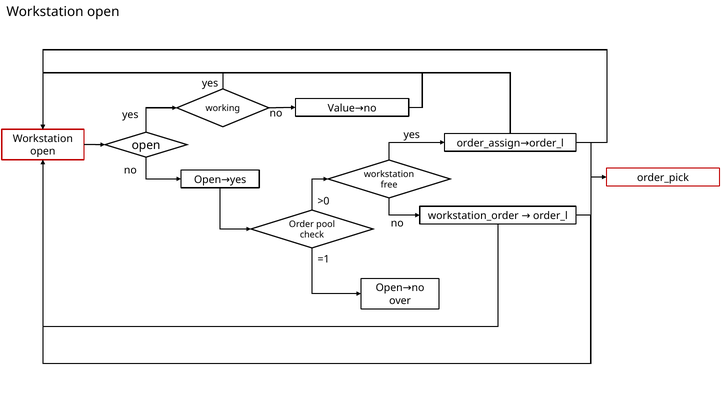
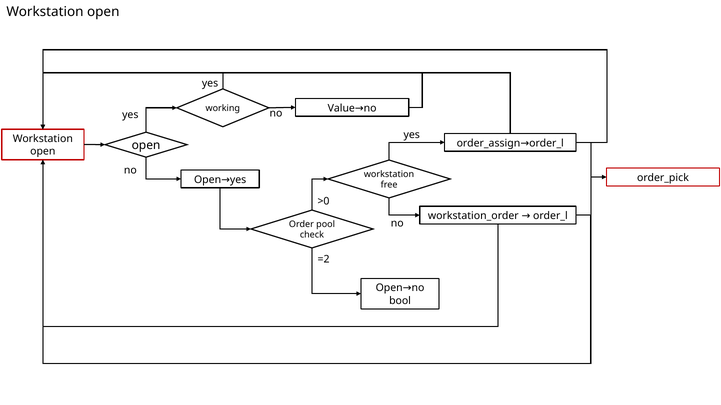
=1: =1 -> =2
over: over -> bool
